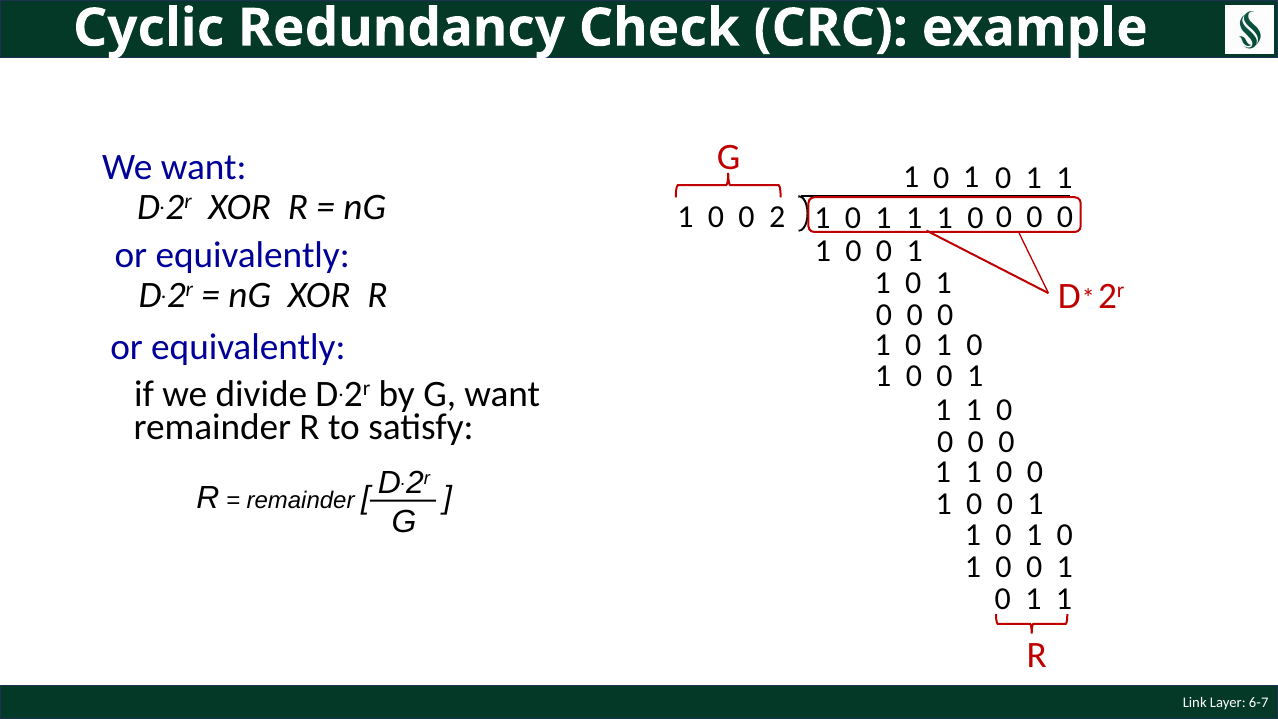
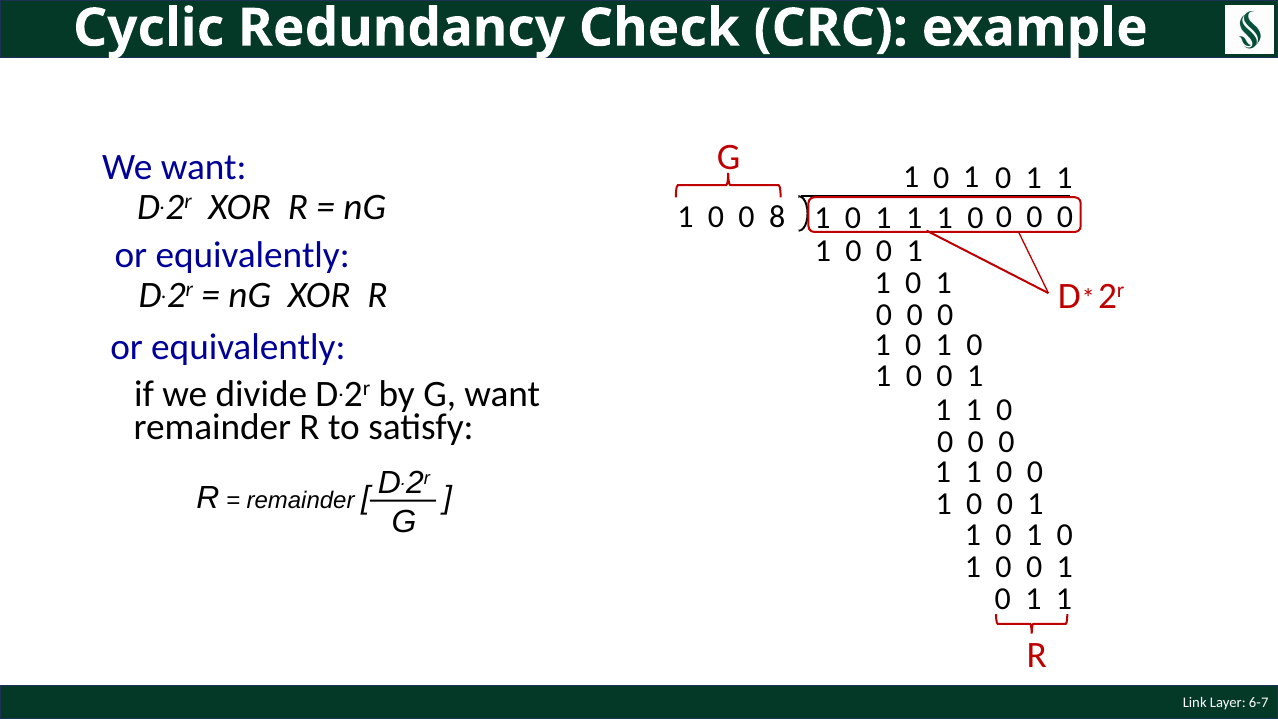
2: 2 -> 8
